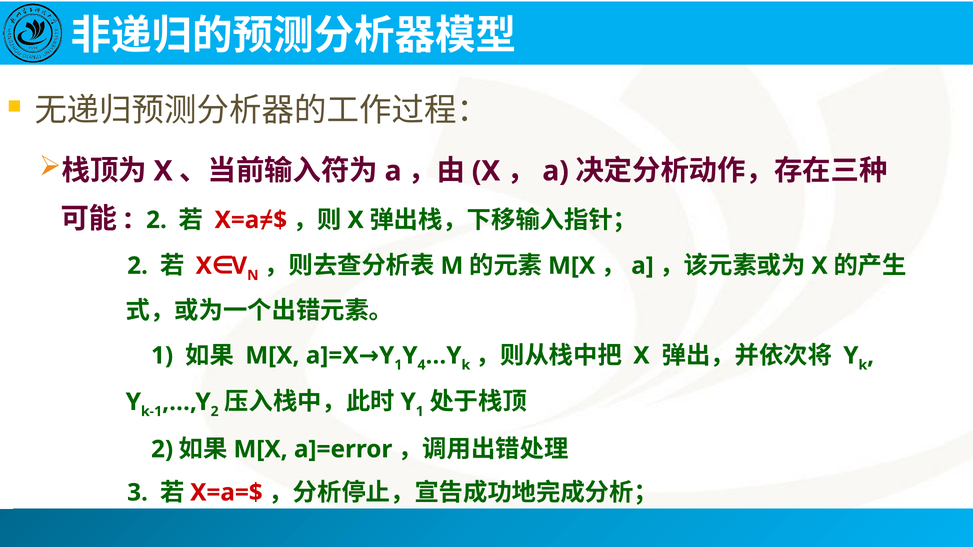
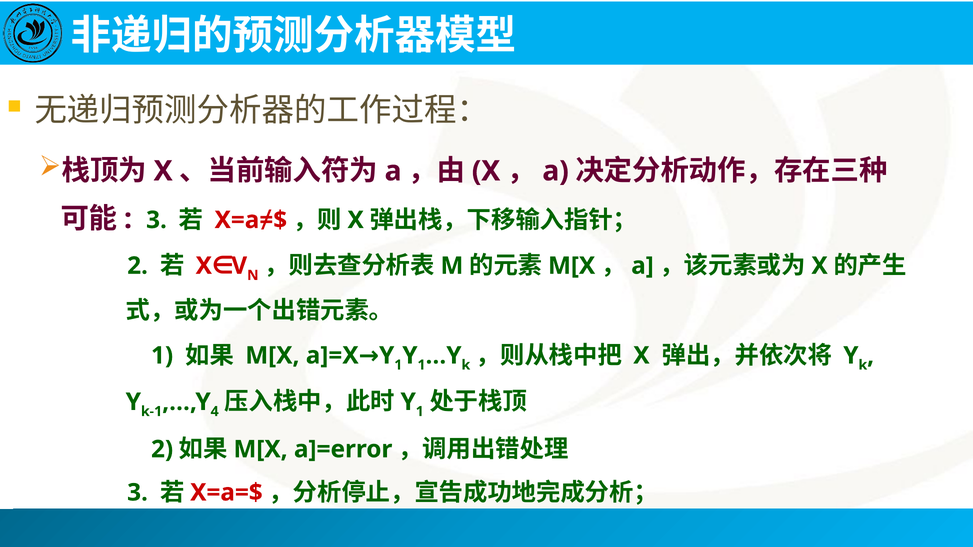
2 at (156, 220): 2 -> 3
4 at (422, 365): 4 -> 1
2 at (215, 412): 2 -> 4
